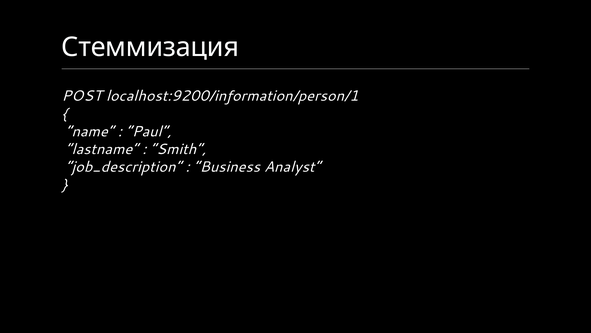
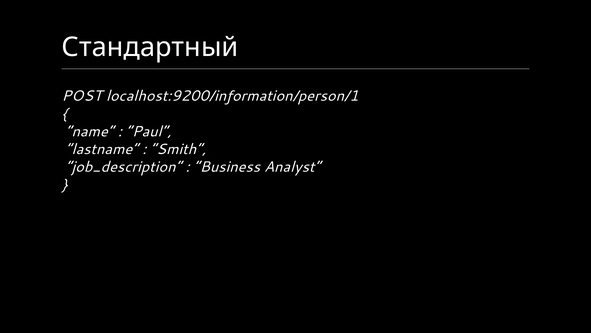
Стеммизация: Стеммизация -> Стандартный
